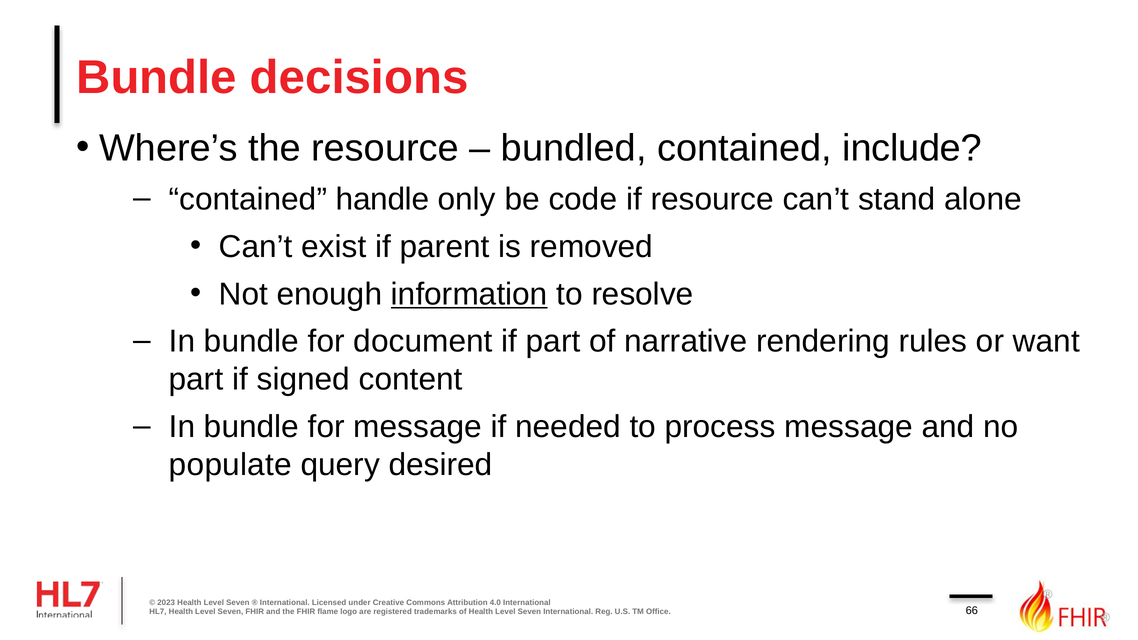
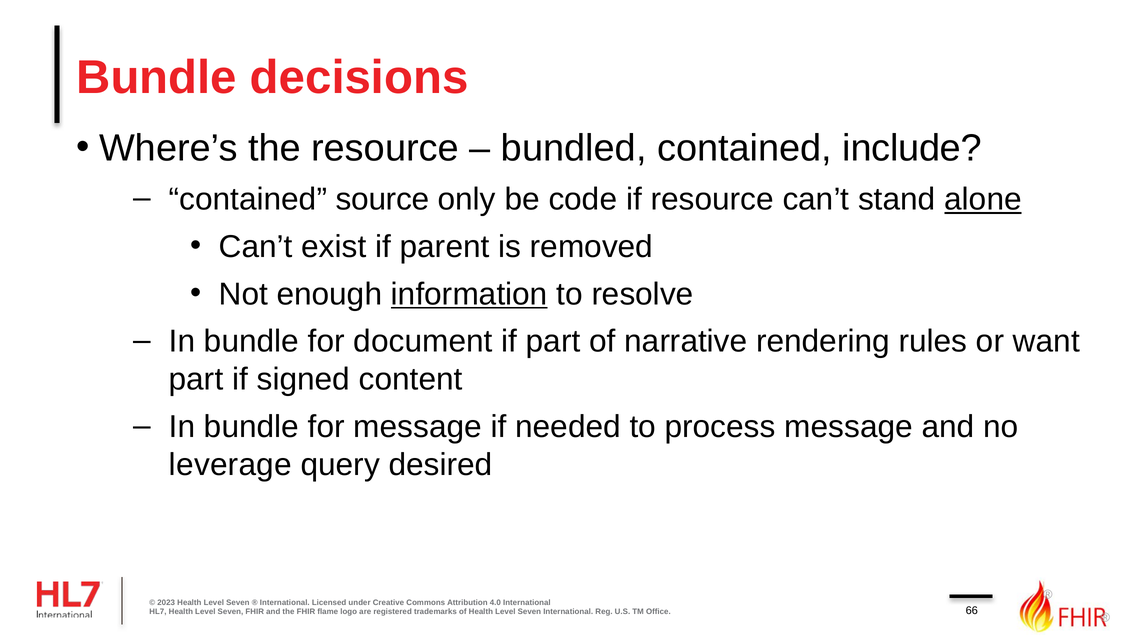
handle: handle -> source
alone underline: none -> present
populate: populate -> leverage
